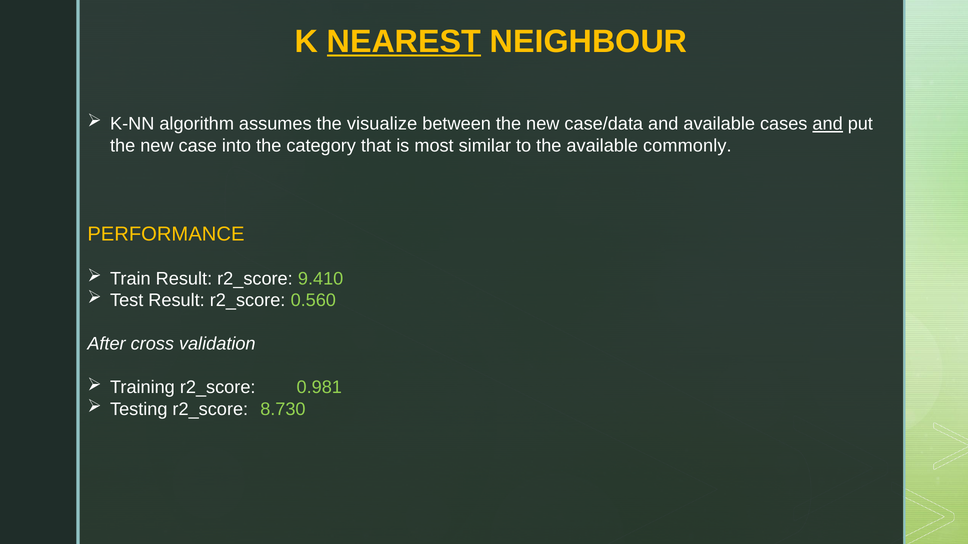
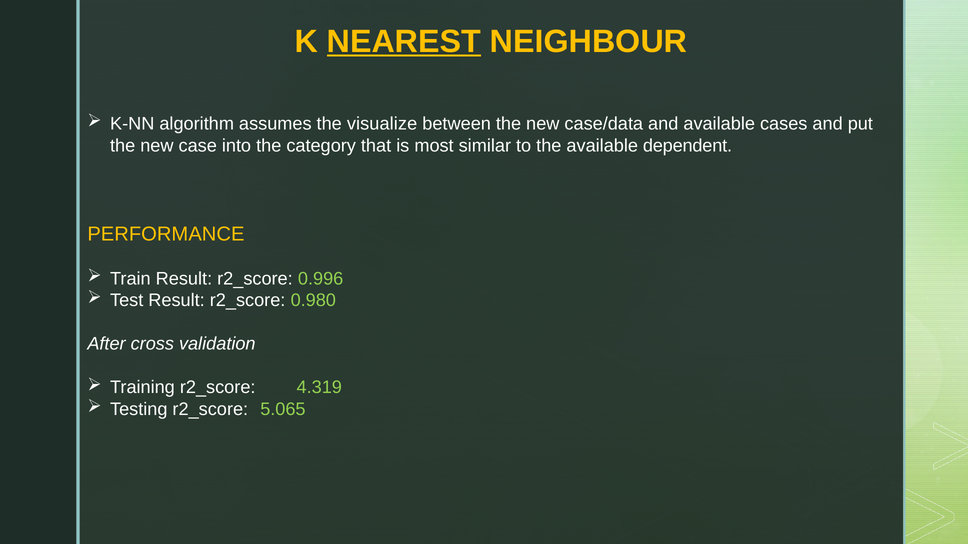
and at (828, 124) underline: present -> none
commonly: commonly -> dependent
9.410: 9.410 -> 0.996
0.560: 0.560 -> 0.980
0.981: 0.981 -> 4.319
8.730: 8.730 -> 5.065
